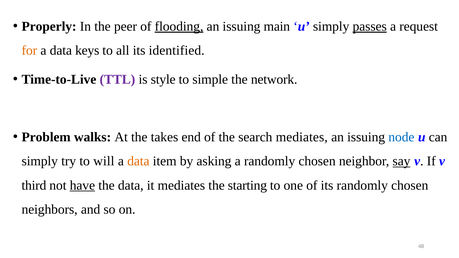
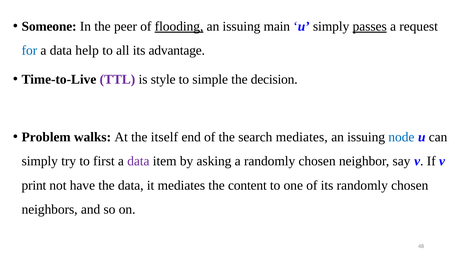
Properly: Properly -> Someone
for colour: orange -> blue
keys: keys -> help
identified: identified -> advantage
network: network -> decision
takes: takes -> itself
will: will -> first
data at (138, 161) colour: orange -> purple
say underline: present -> none
third: third -> print
have underline: present -> none
starting: starting -> content
